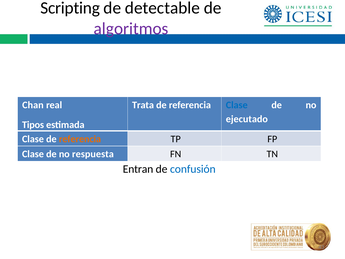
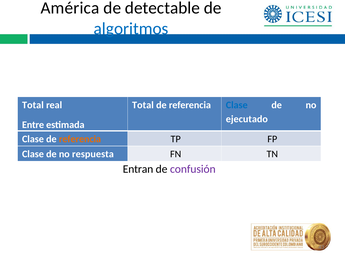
Scripting: Scripting -> América
algoritmos colour: purple -> blue
Chan at (33, 105): Chan -> Total
Trata at (143, 105): Trata -> Total
Tipos: Tipos -> Entre
confusión colour: blue -> purple
